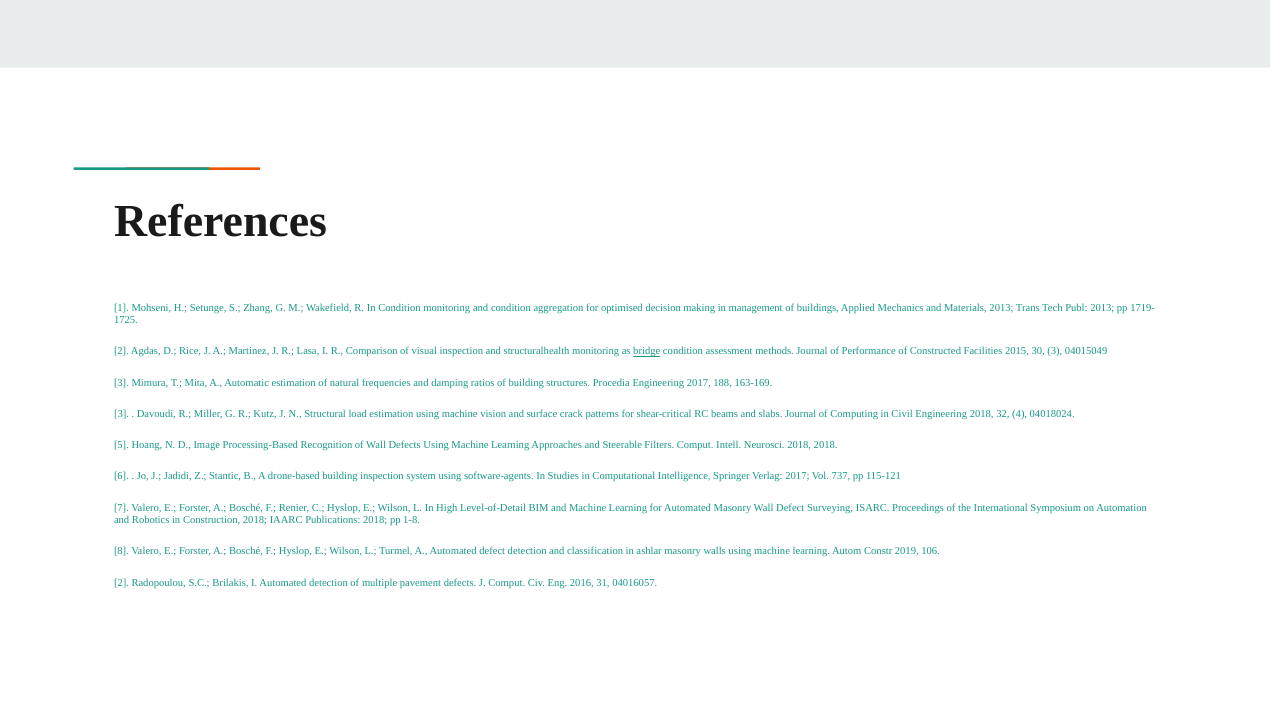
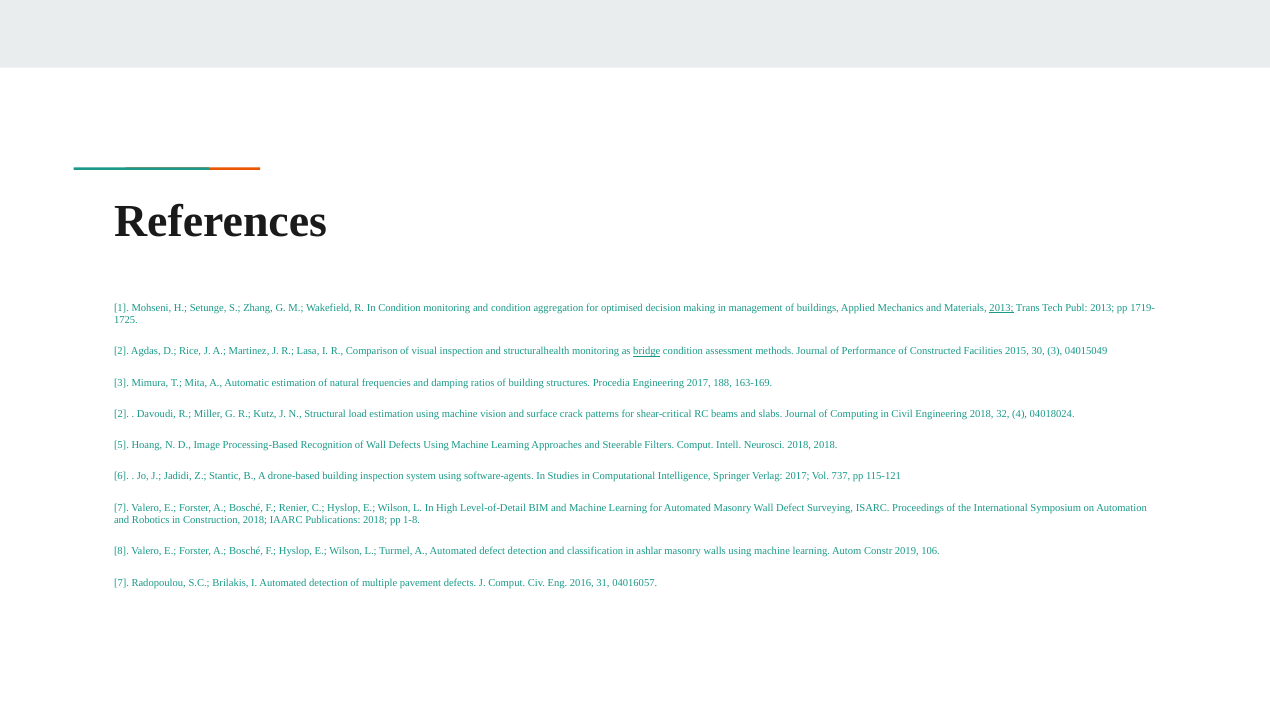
2013 at (1002, 308) underline: none -> present
3 at (121, 414): 3 -> 2
2 at (121, 583): 2 -> 7
